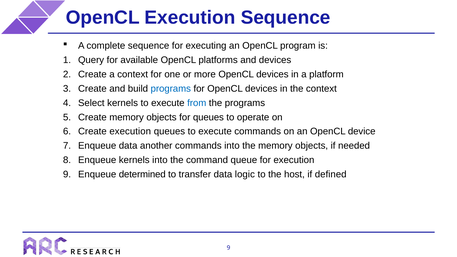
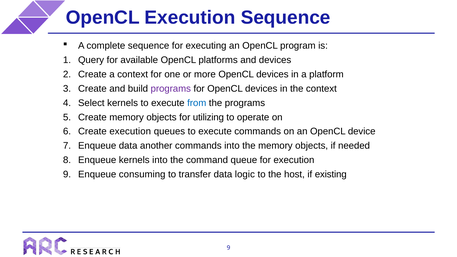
programs at (171, 89) colour: blue -> purple
for queues: queues -> utilizing
determined: determined -> consuming
defined: defined -> existing
